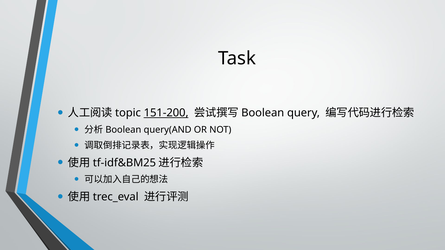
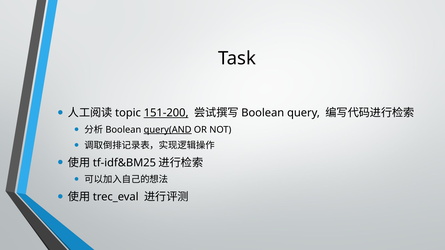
query(AND underline: none -> present
